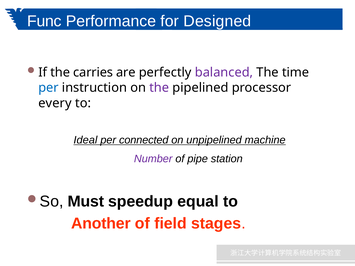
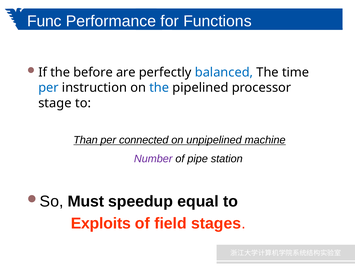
Designed: Designed -> Functions
carries: carries -> before
balanced colour: purple -> blue
the at (159, 88) colour: purple -> blue
every: every -> stage
Ideal: Ideal -> Than
Another: Another -> Exploits
